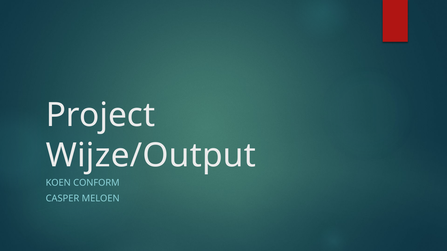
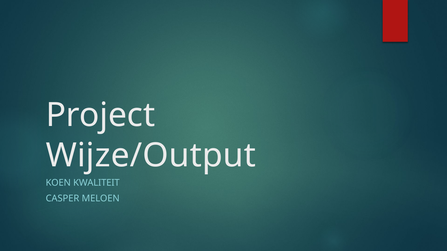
CONFORM: CONFORM -> KWALITEIT
